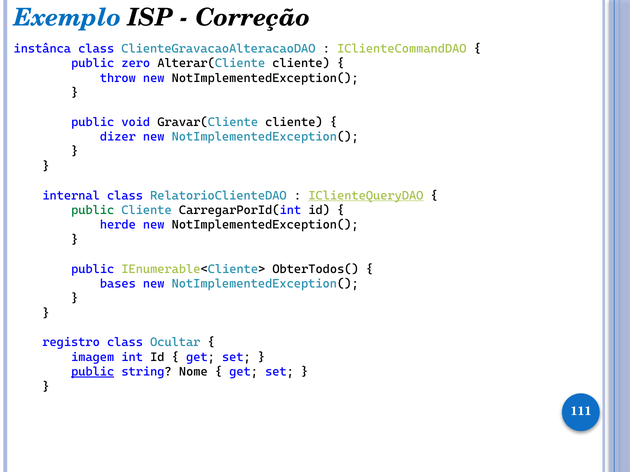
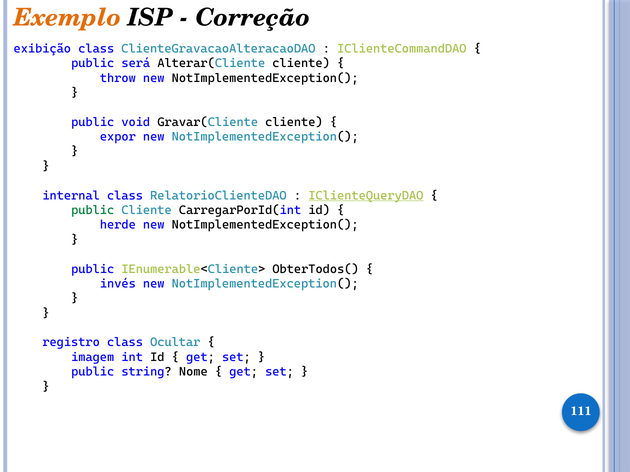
Exemplo colour: blue -> orange
instânca: instânca -> exibição
zero: zero -> será
dizer: dizer -> expor
bases: bases -> invés
public at (93, 372) underline: present -> none
